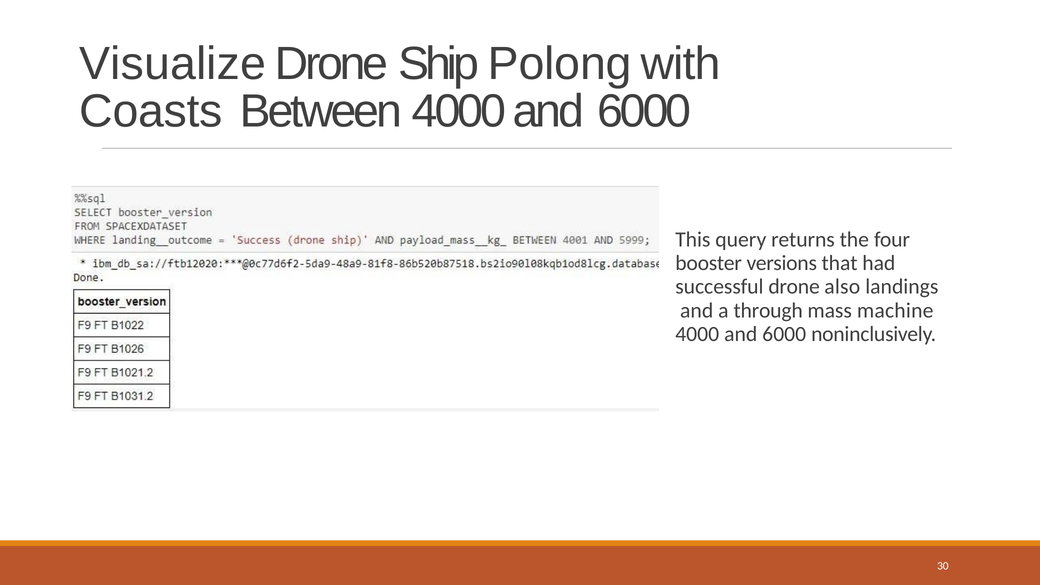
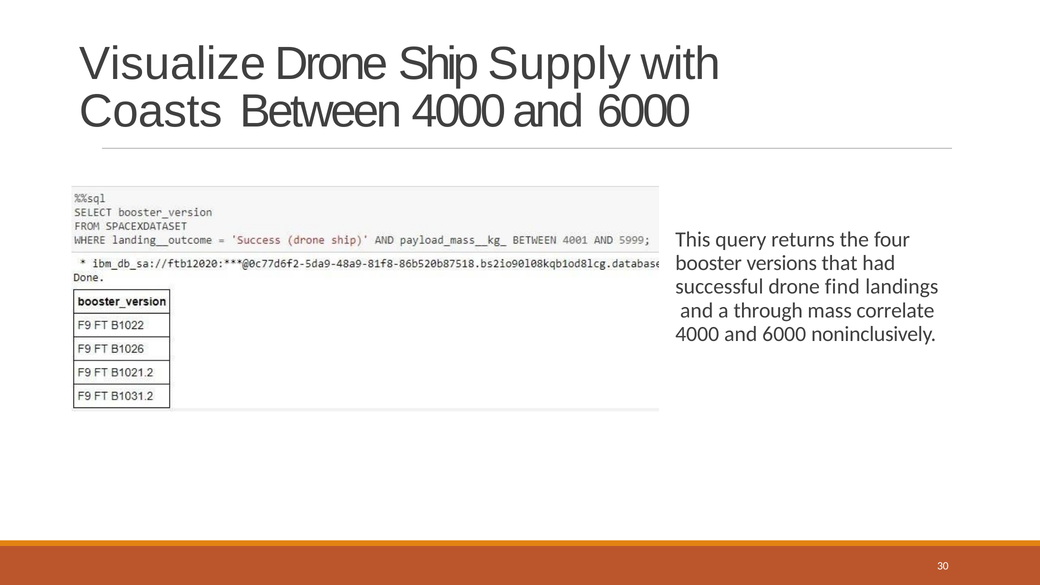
Polong: Polong -> Supply
also: also -> find
machine: machine -> correlate
